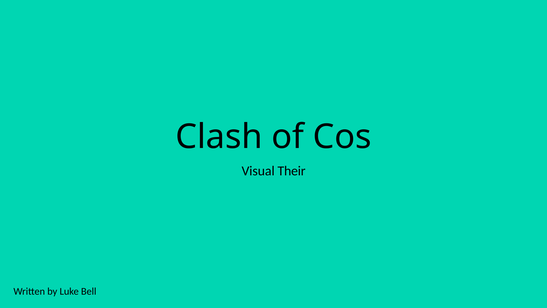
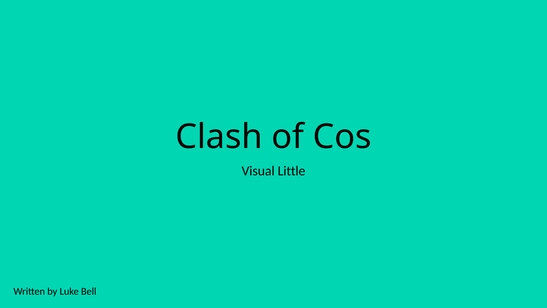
Their: Their -> Little
